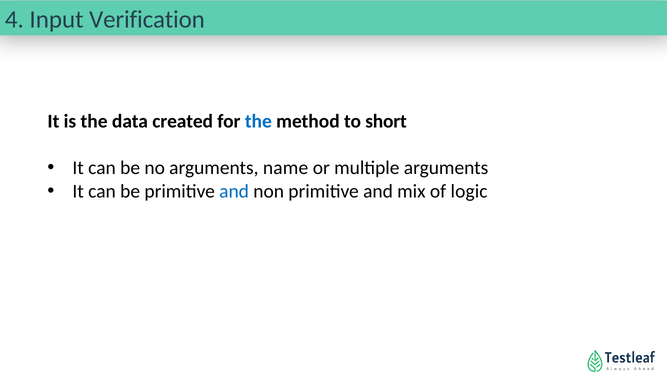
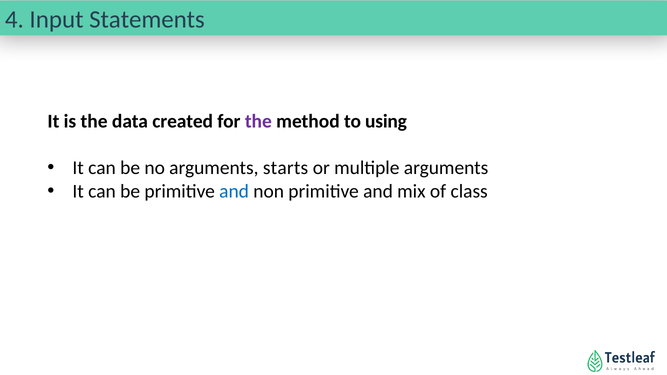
Verification: Verification -> Statements
the at (258, 121) colour: blue -> purple
short: short -> using
name: name -> starts
logic: logic -> class
